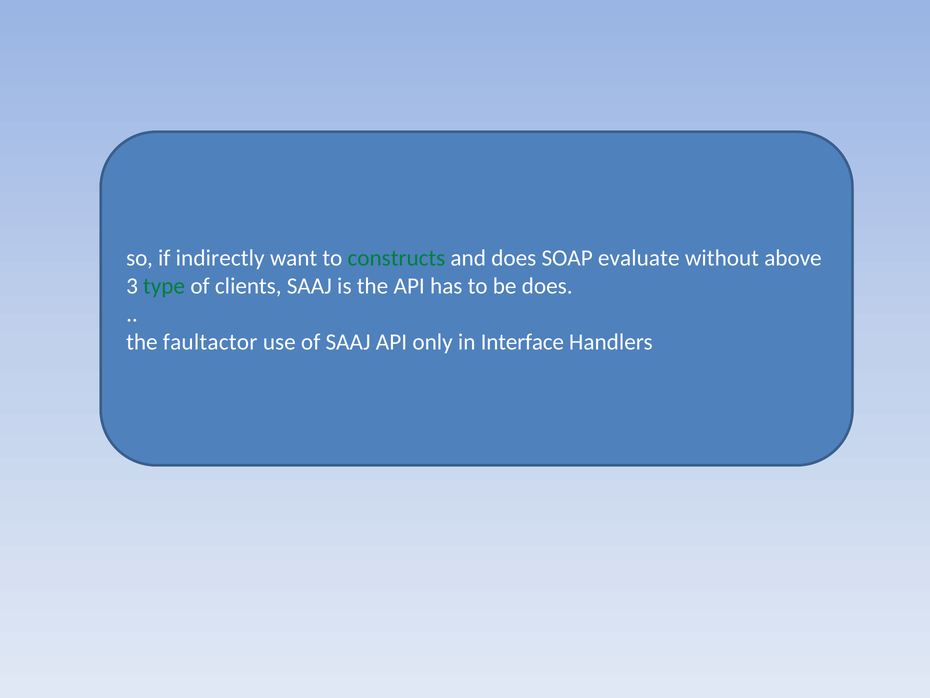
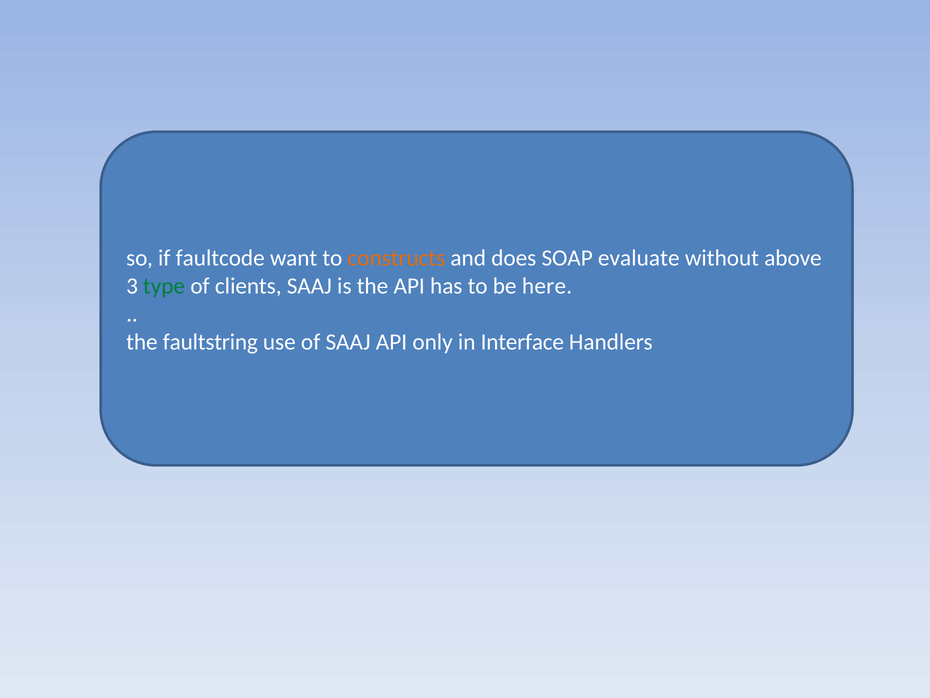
indirectly: indirectly -> faultcode
constructs colour: green -> orange
be does: does -> here
faultactor: faultactor -> faultstring
